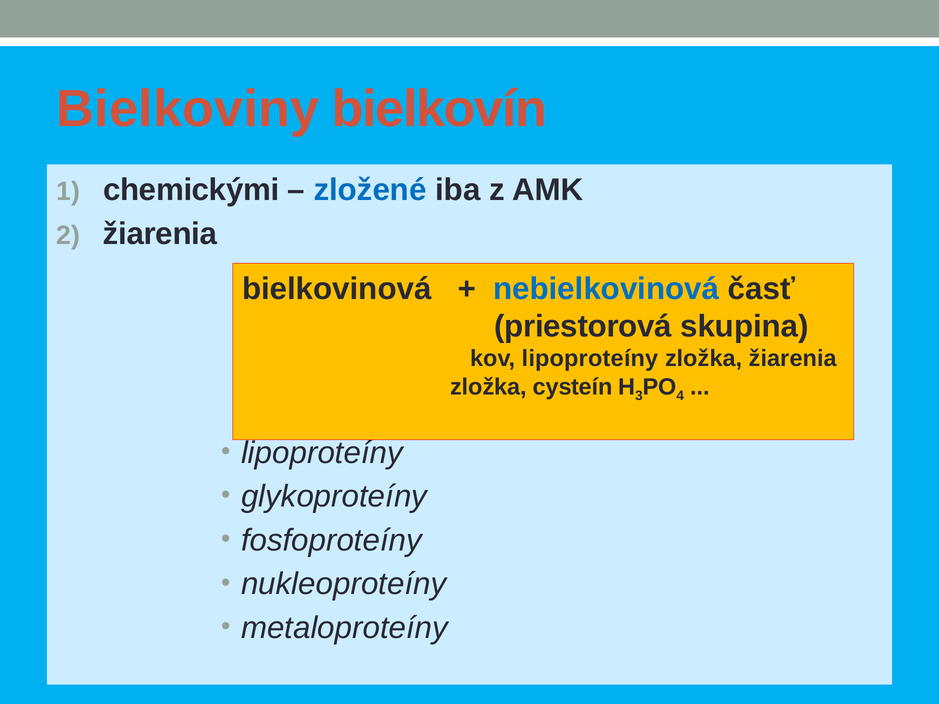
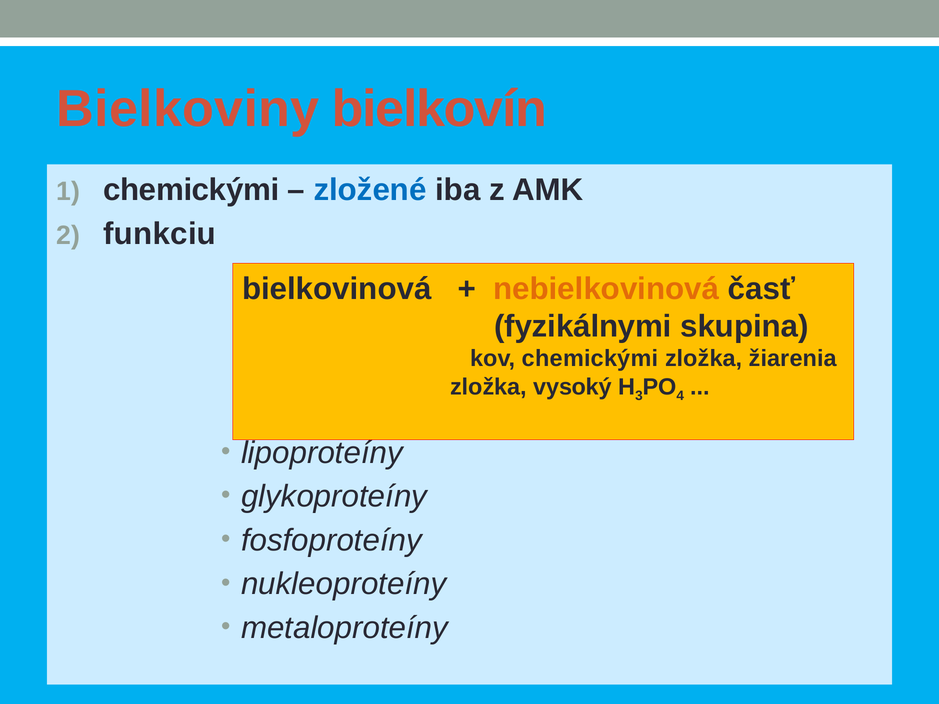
žiarenia at (160, 234): žiarenia -> funkciu
nebielkovinová colour: blue -> orange
priestorová: priestorová -> fyzikálnymi
kov lipoproteíny: lipoproteíny -> chemickými
cysteín: cysteín -> vysoký
